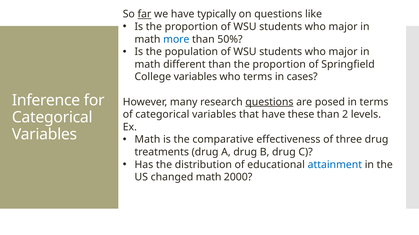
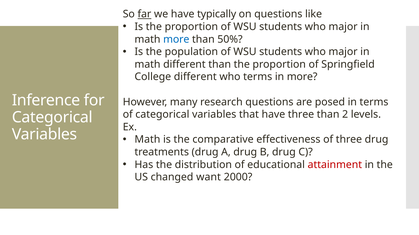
College variables: variables -> different
in cases: cases -> more
questions at (269, 102) underline: present -> none
have these: these -> three
attainment colour: blue -> red
changed math: math -> want
